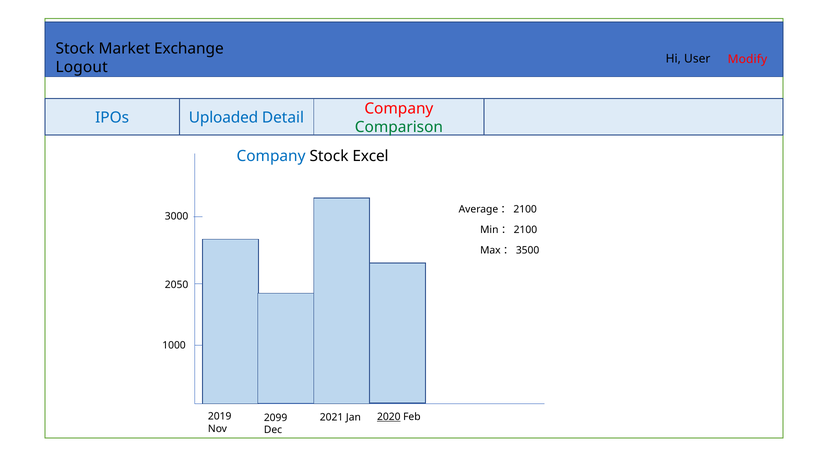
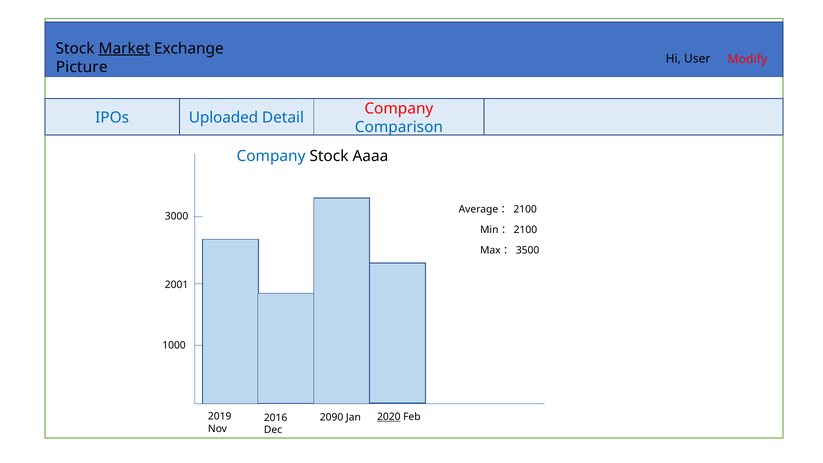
Market underline: none -> present
Logout: Logout -> Picture
Comparison colour: green -> blue
Excel: Excel -> Aaaa
2050: 2050 -> 2001
2021: 2021 -> 2090
2099: 2099 -> 2016
